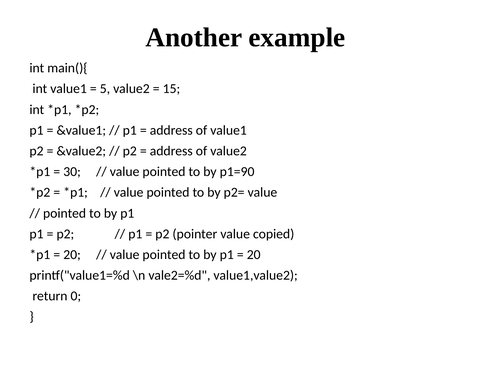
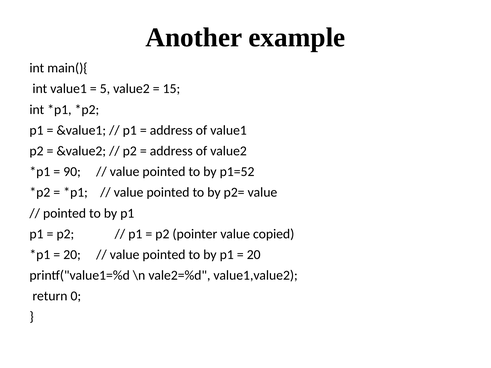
30: 30 -> 90
p1=90: p1=90 -> p1=52
